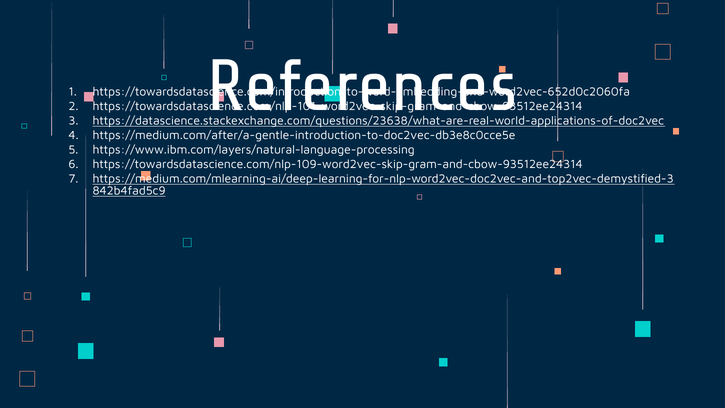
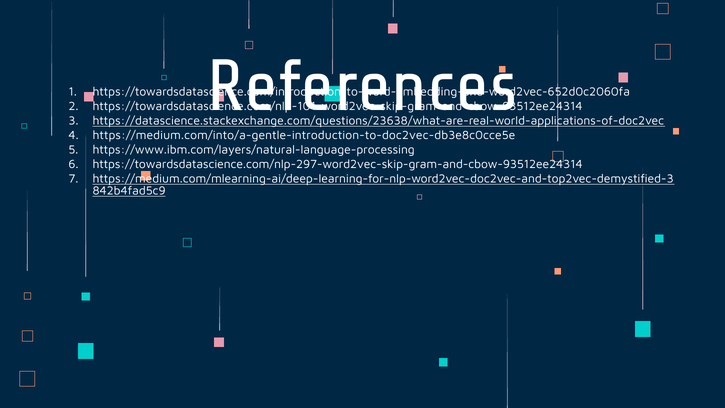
https://medium.com/after/a-gentle-introduction-to-doc2vec-db3e8c0cce5e: https://medium.com/after/a-gentle-introduction-to-doc2vec-db3e8c0cce5e -> https://medium.com/into/a-gentle-introduction-to-doc2vec-db3e8c0cce5e
https://towardsdatascience.com/nlp-109-word2vec-skip-gram-and-cbow-93512ee24314: https://towardsdatascience.com/nlp-109-word2vec-skip-gram-and-cbow-93512ee24314 -> https://towardsdatascience.com/nlp-297-word2vec-skip-gram-and-cbow-93512ee24314
